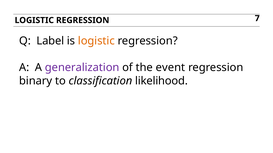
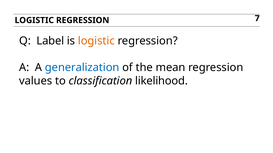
generalization colour: purple -> blue
event: event -> mean
binary: binary -> values
